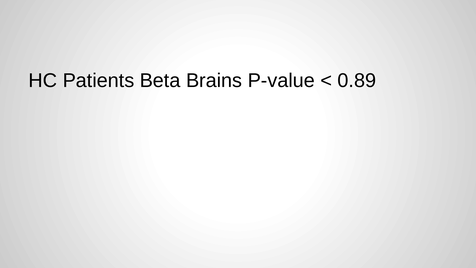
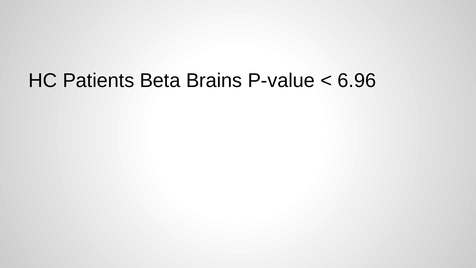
0.89: 0.89 -> 6.96
